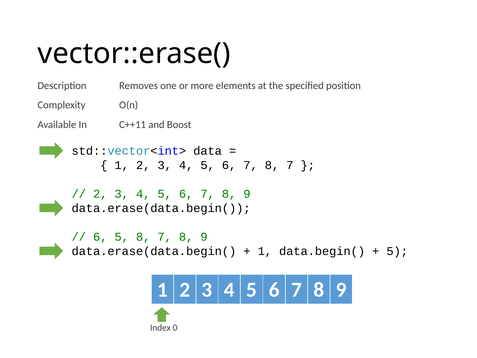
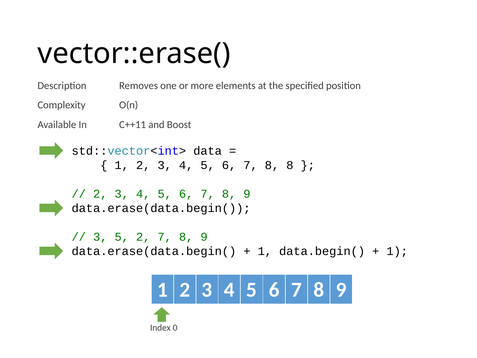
7 8 7: 7 -> 8
6 at (100, 237): 6 -> 3
5 8: 8 -> 2
5 at (397, 251): 5 -> 1
